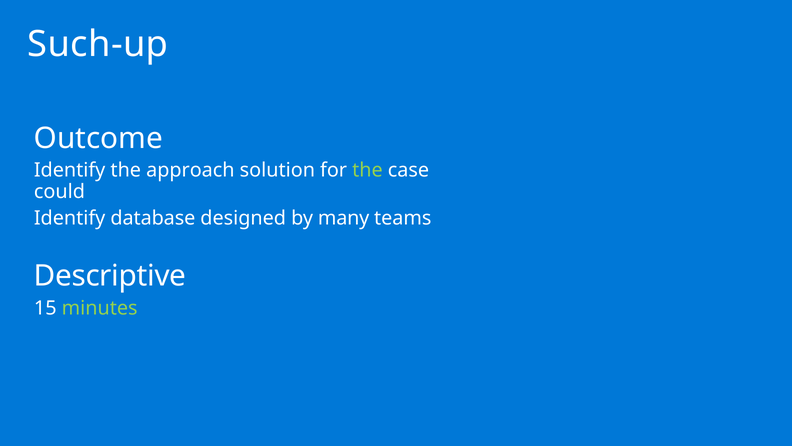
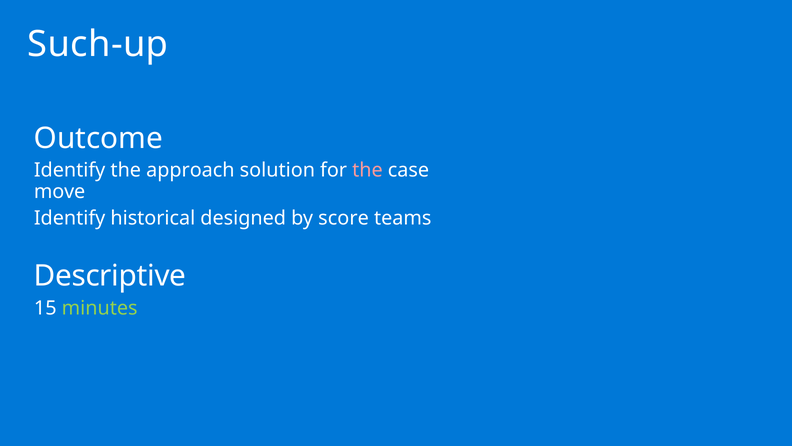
the at (367, 170) colour: light green -> pink
could: could -> move
database: database -> historical
many: many -> score
